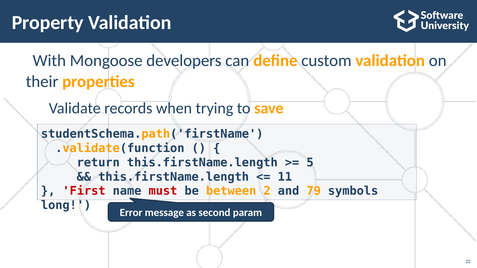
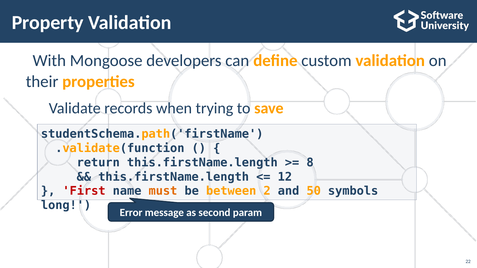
5: 5 -> 8
11: 11 -> 12
must colour: red -> orange
79: 79 -> 50
